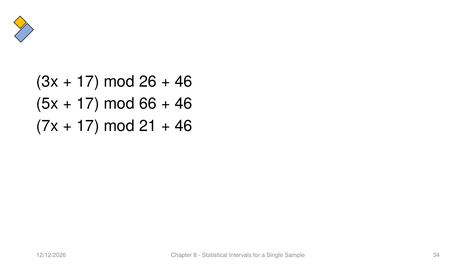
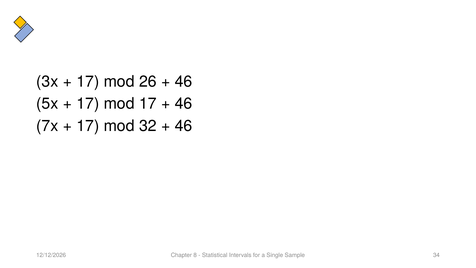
mod 66: 66 -> 17
21: 21 -> 32
